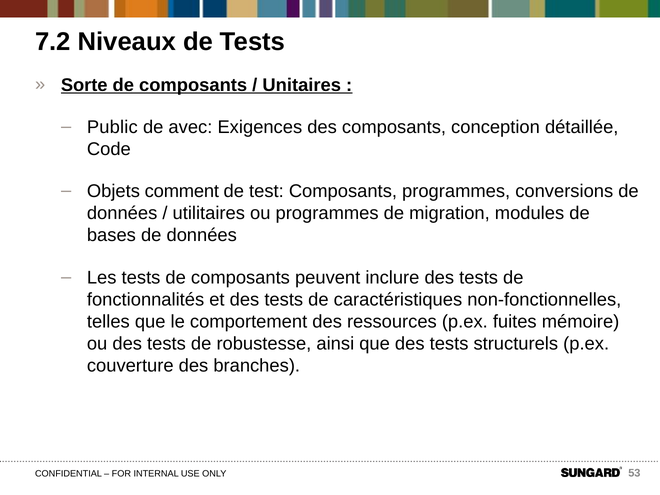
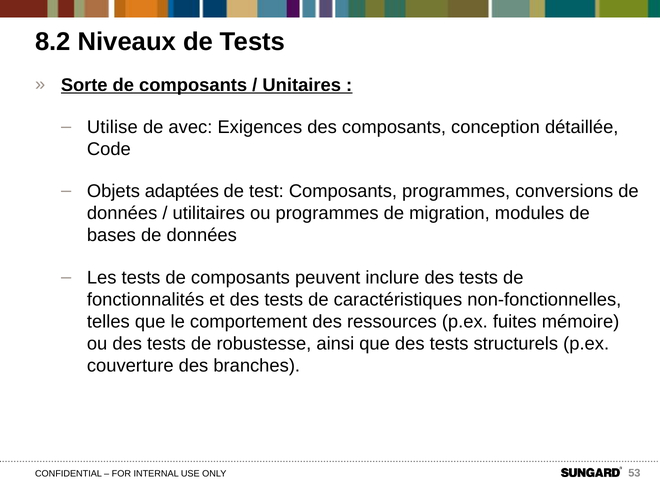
7.2: 7.2 -> 8.2
Public: Public -> Utilise
comment: comment -> adaptées
